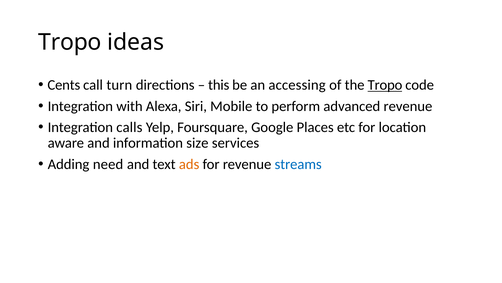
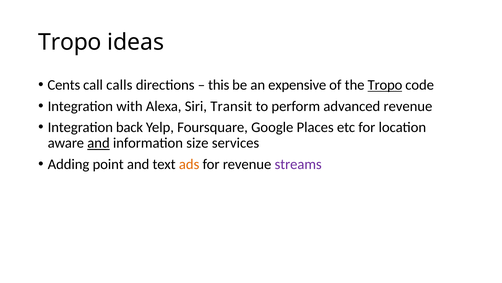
turn: turn -> calls
accessing: accessing -> expensive
Mobile: Mobile -> Transit
calls: calls -> back
and at (99, 143) underline: none -> present
need: need -> point
streams colour: blue -> purple
